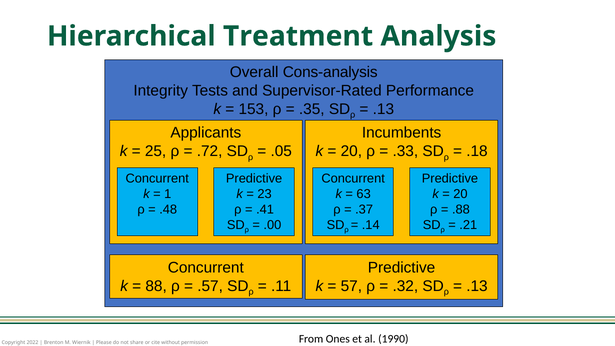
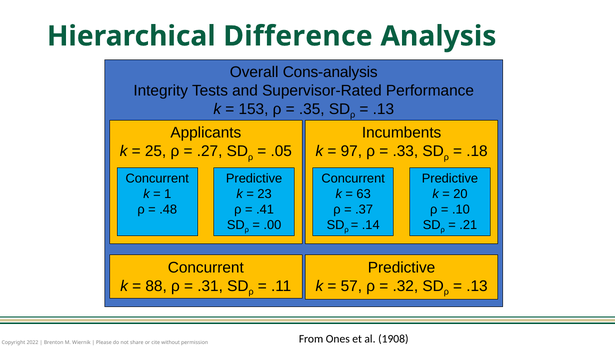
Treatment: Treatment -> Difference
.72: .72 -> .27
20 at (351, 151): 20 -> 97
.88: .88 -> .10
.57: .57 -> .31
1990: 1990 -> 1908
